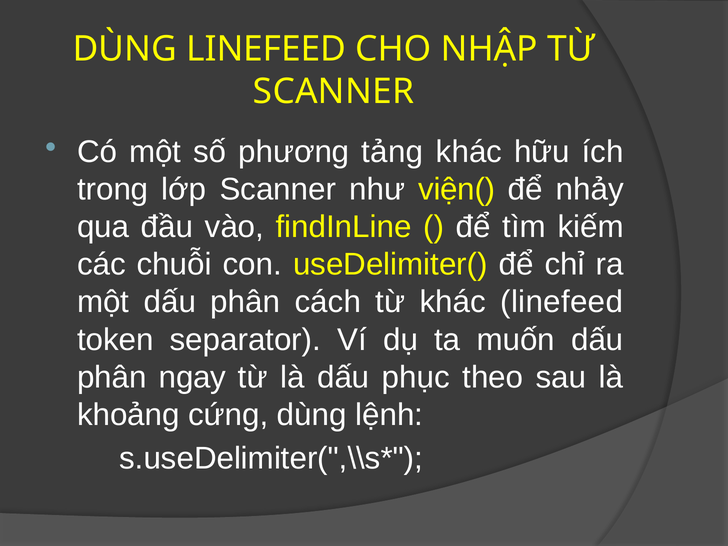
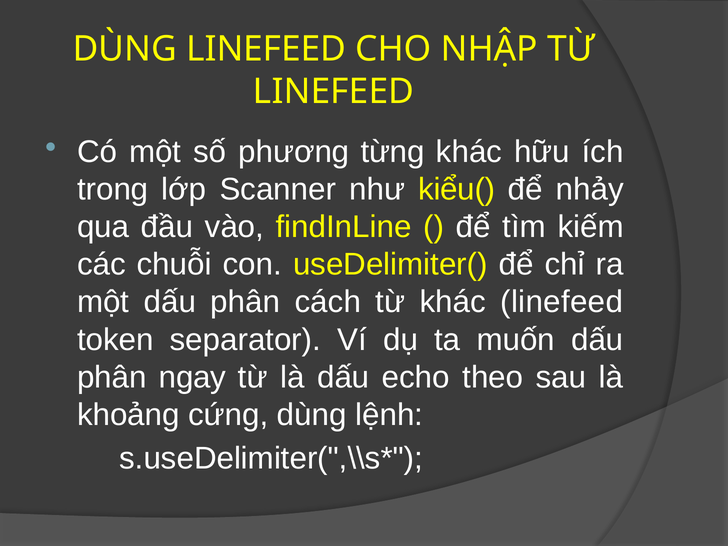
SCANNER at (334, 92): SCANNER -> LINEFEED
tảng: tảng -> từng
viện(: viện( -> kiểu(
phục: phục -> echo
